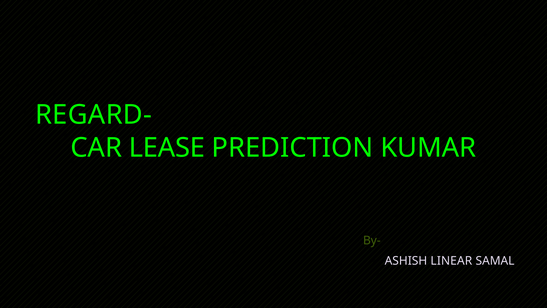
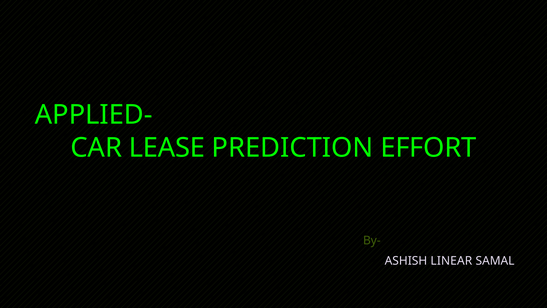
REGARD-: REGARD- -> APPLIED-
KUMAR: KUMAR -> EFFORT
